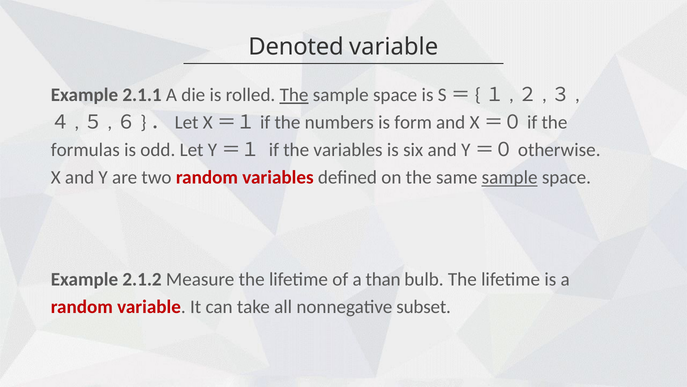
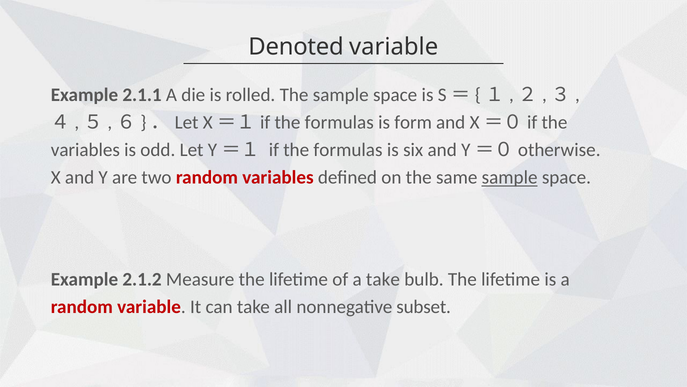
The at (294, 95) underline: present -> none
X＝１if the numbers: numbers -> formulas
formulas at (85, 150): formulas -> variables
if the variables: variables -> formulas
a than: than -> take
